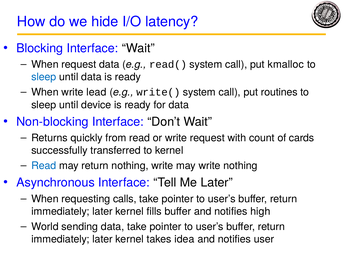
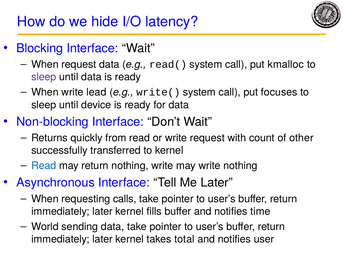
sleep at (44, 77) colour: blue -> purple
routines: routines -> focuses
cards: cards -> other
high: high -> time
idea: idea -> total
